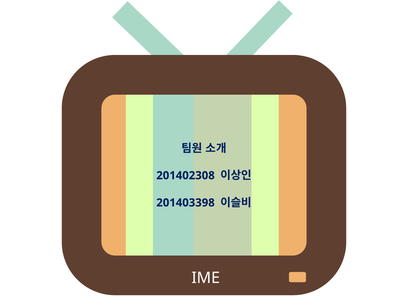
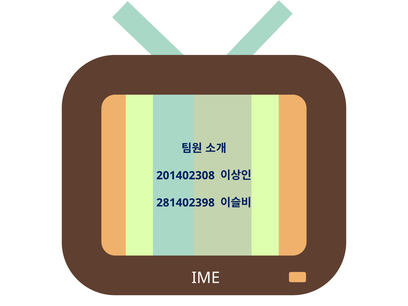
201403398: 201403398 -> 281402398
